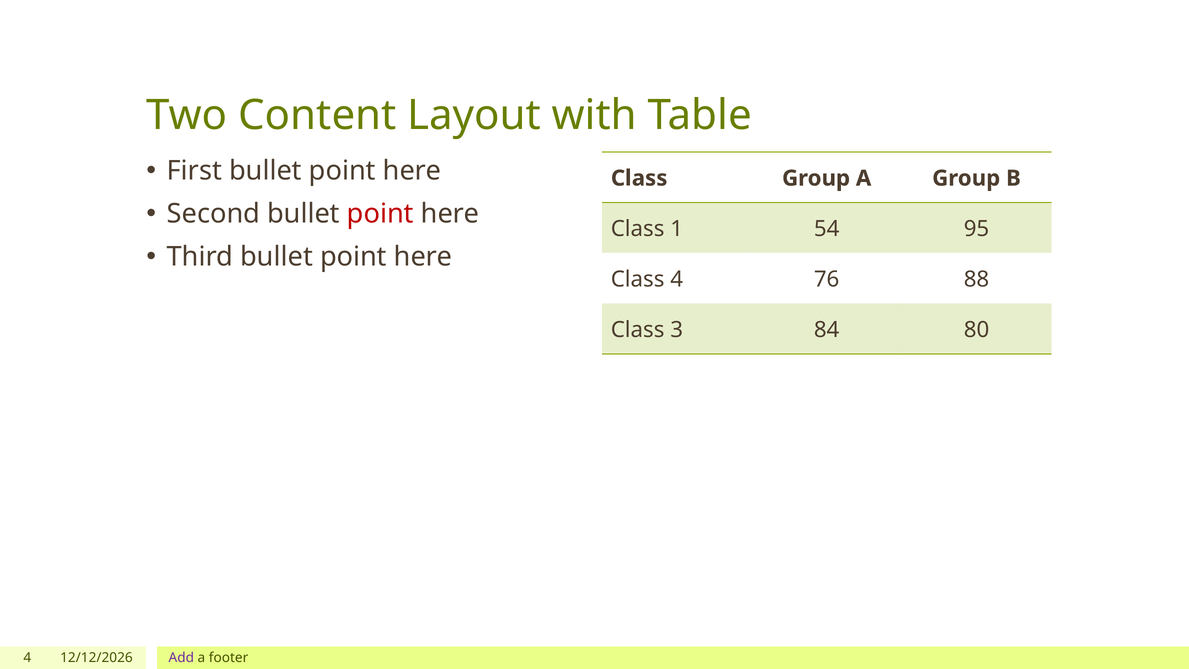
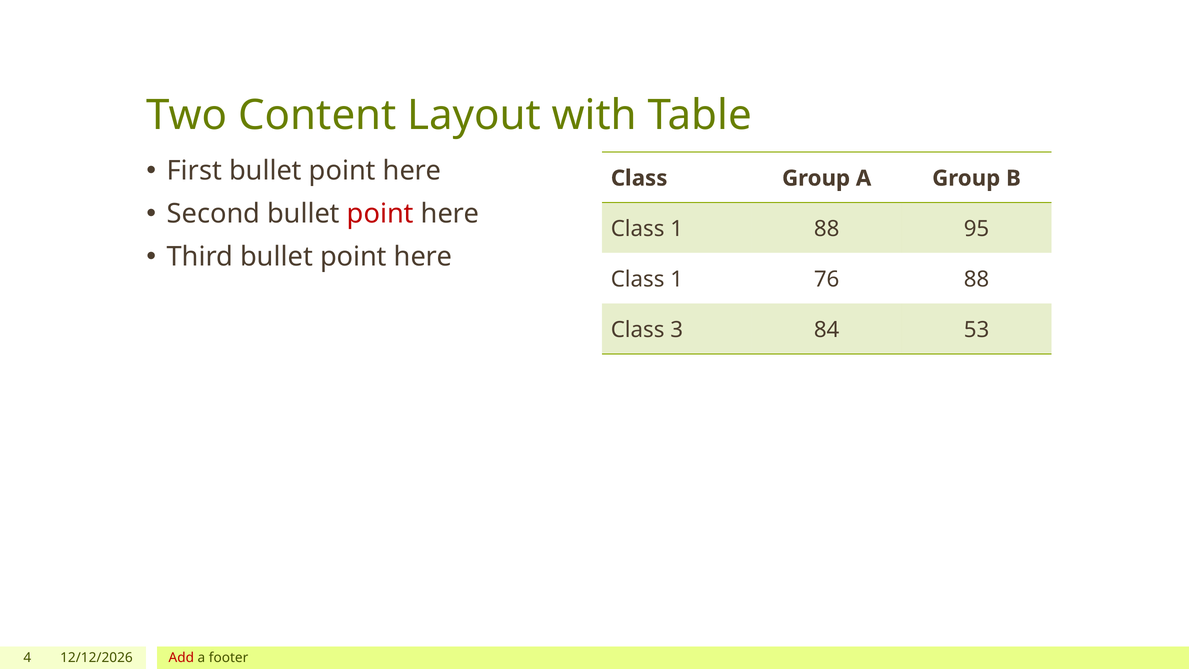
1 54: 54 -> 88
4 at (677, 279): 4 -> 1
80: 80 -> 53
Add colour: purple -> red
